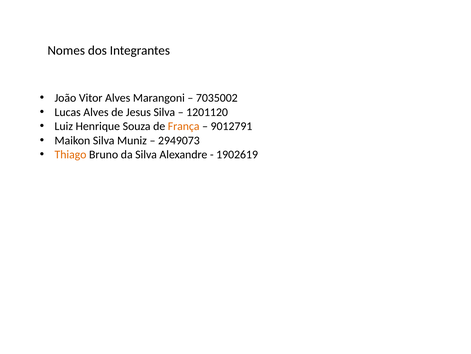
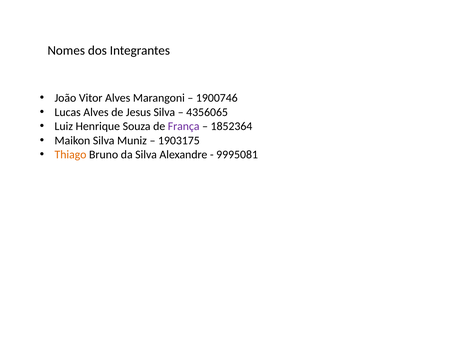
7035002: 7035002 -> 1900746
1201120: 1201120 -> 4356065
França colour: orange -> purple
9012791: 9012791 -> 1852364
2949073: 2949073 -> 1903175
1902619: 1902619 -> 9995081
